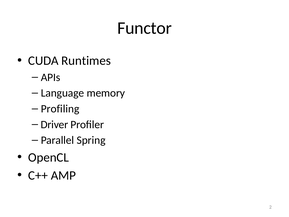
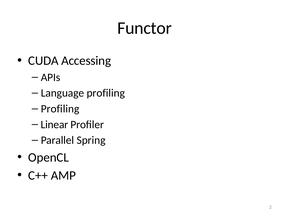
Runtimes: Runtimes -> Accessing
Language memory: memory -> profiling
Driver: Driver -> Linear
